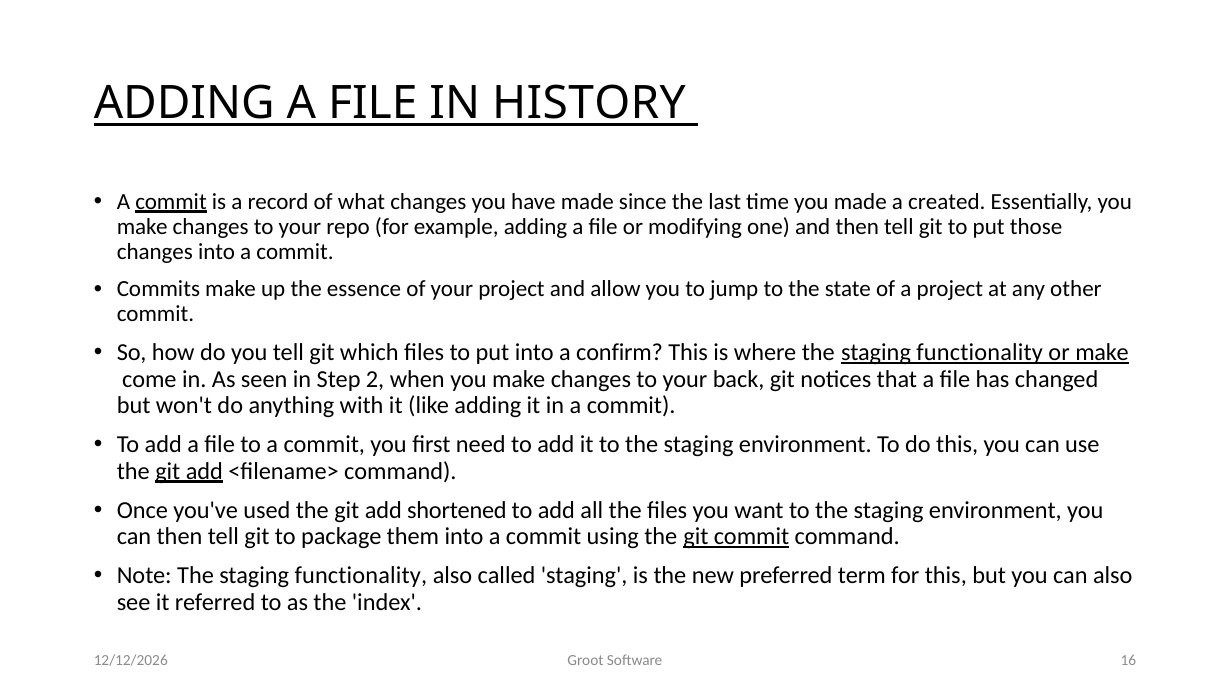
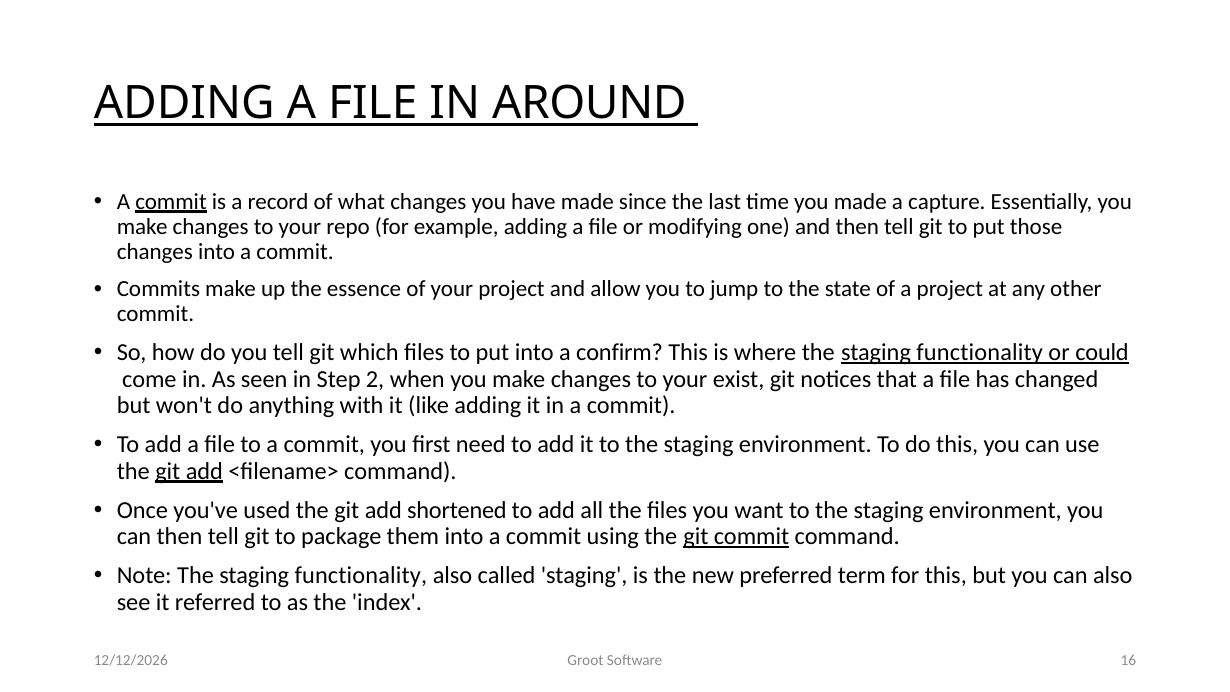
HISTORY: HISTORY -> AROUND
created: created -> capture
or make: make -> could
back: back -> exist
